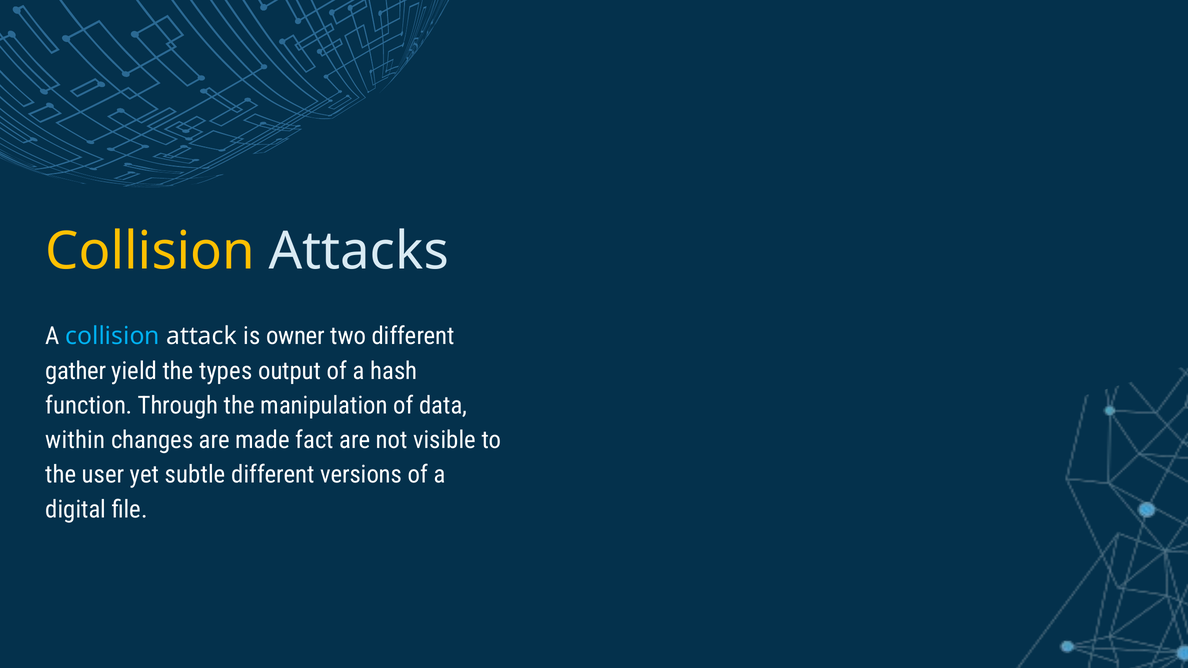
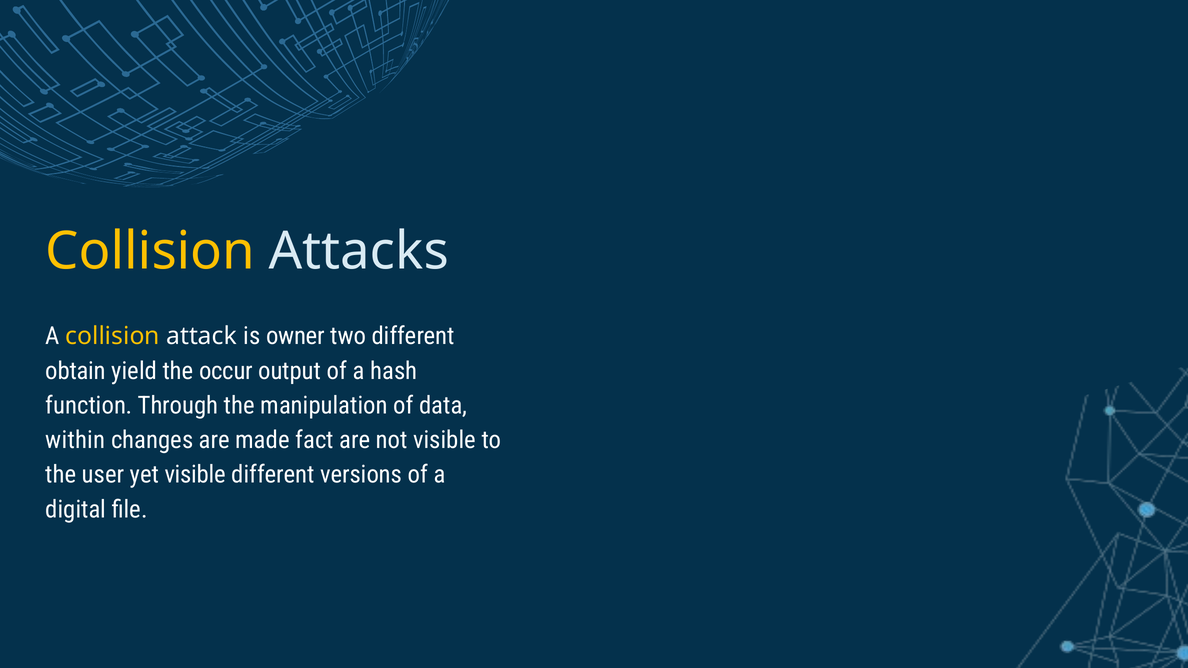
collision at (113, 336) colour: light blue -> yellow
gather: gather -> obtain
types: types -> occur
yet subtle: subtle -> visible
